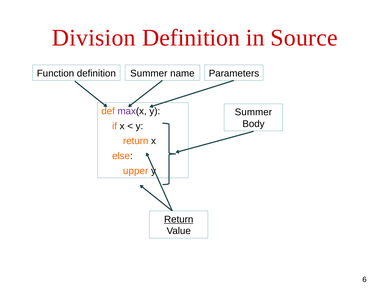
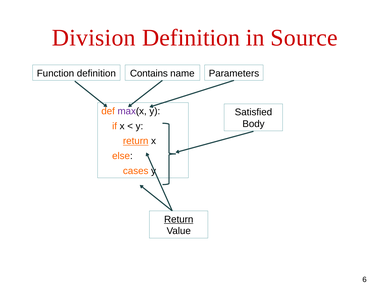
definition Summer: Summer -> Contains
Summer at (253, 112): Summer -> Satisfied
return at (136, 141) underline: none -> present
upper: upper -> cases
